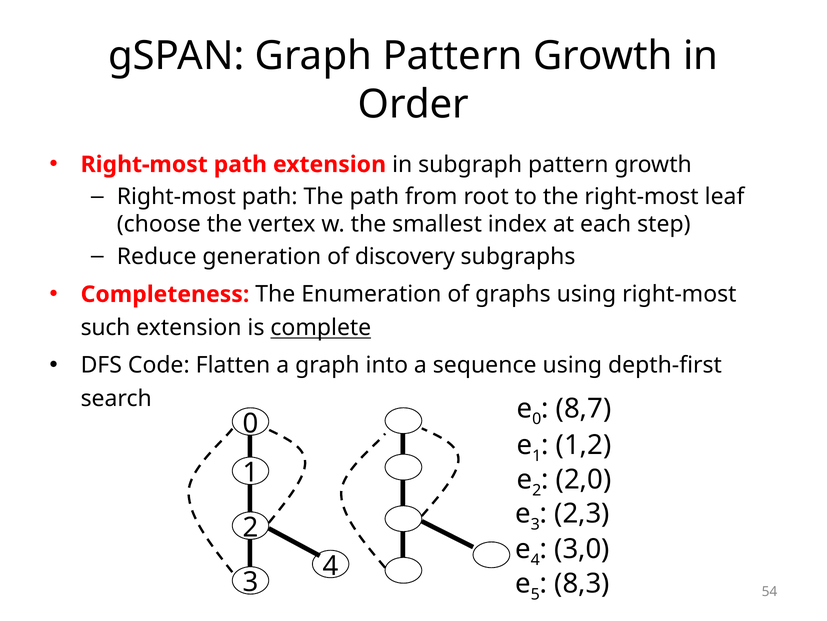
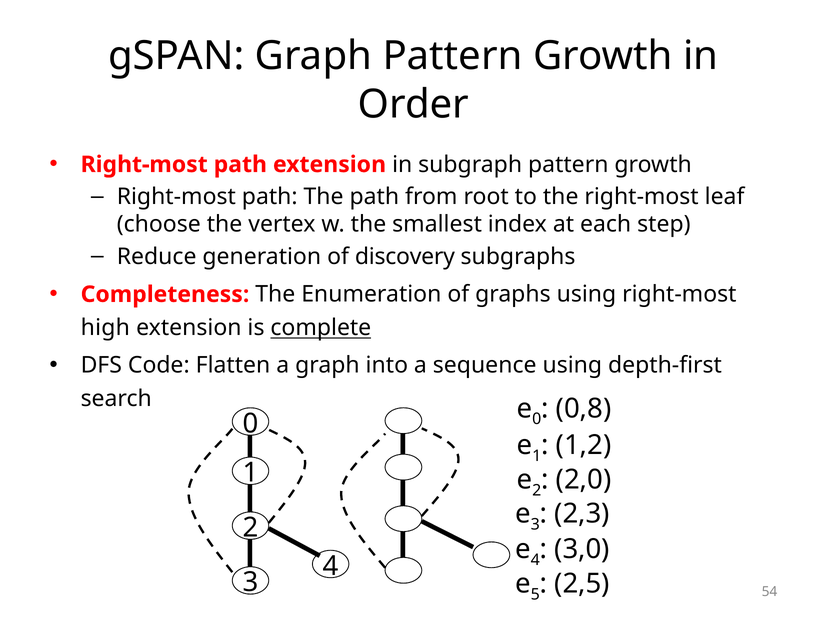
such: such -> high
8,7: 8,7 -> 0,8
8,3: 8,3 -> 2,5
